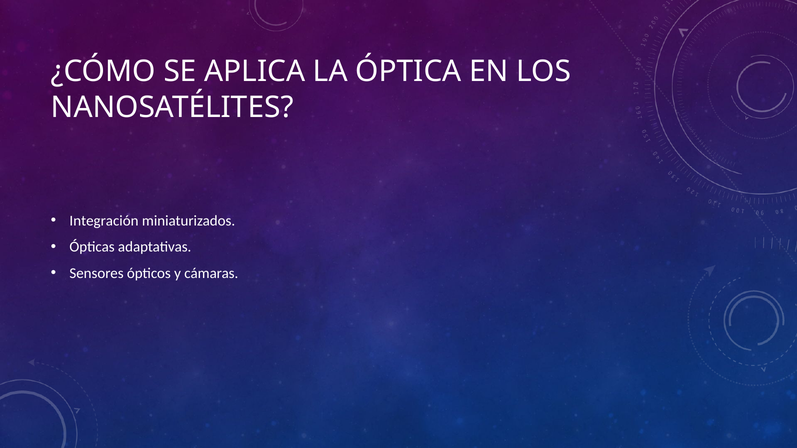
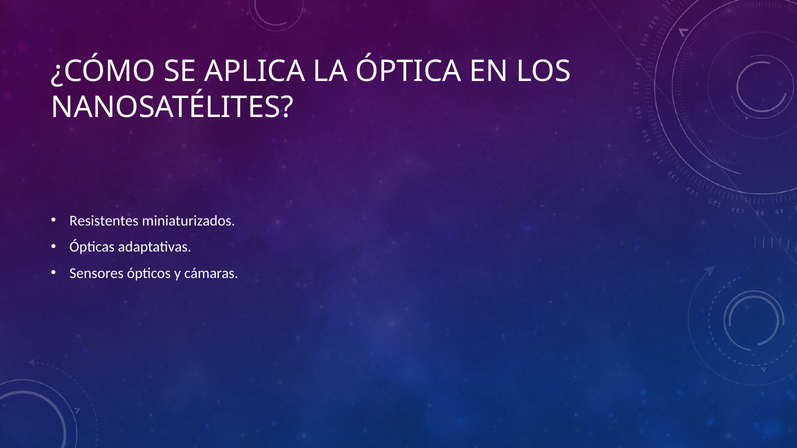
Integración: Integración -> Resistentes
